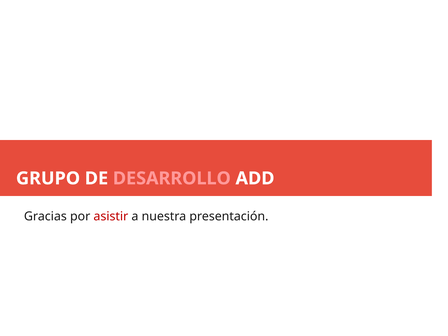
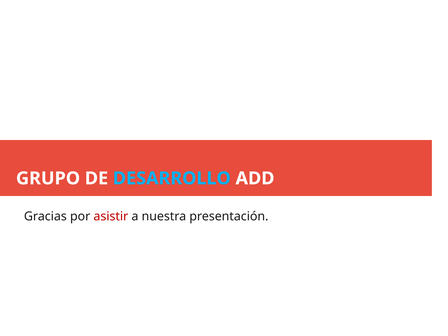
DESARROLLO colour: pink -> light blue
